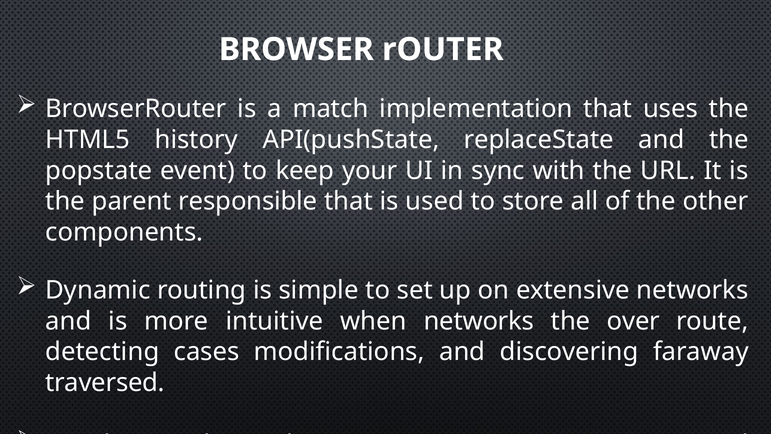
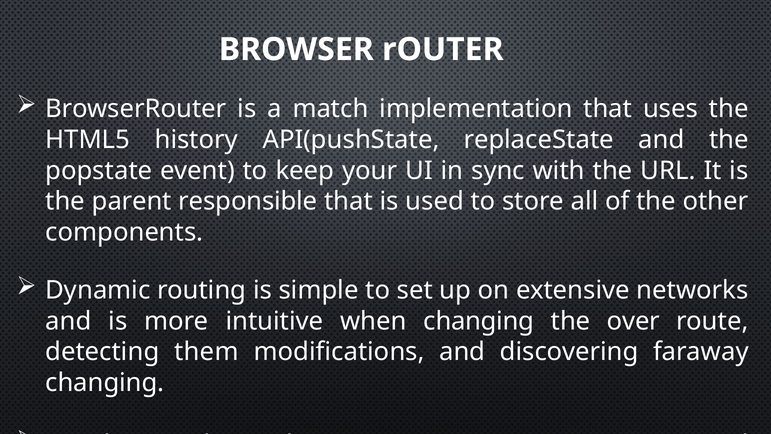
when networks: networks -> changing
cases: cases -> them
traversed at (105, 383): traversed -> changing
